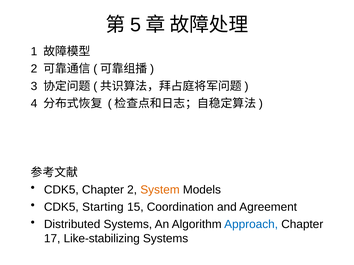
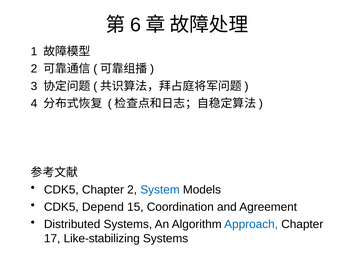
5: 5 -> 6
System colour: orange -> blue
Starting: Starting -> Depend
